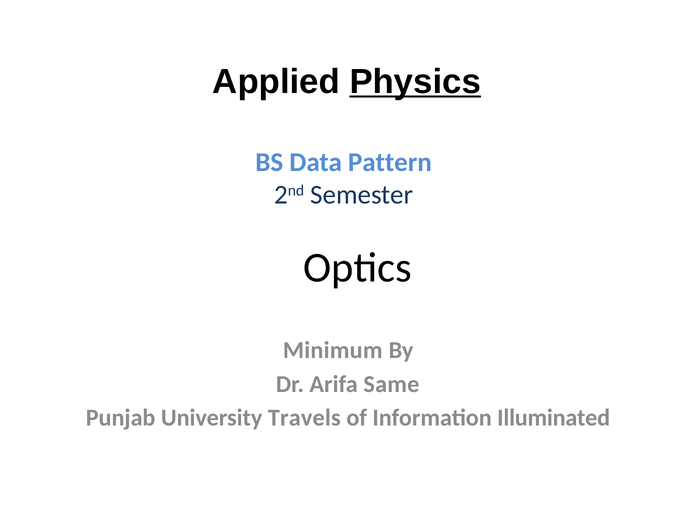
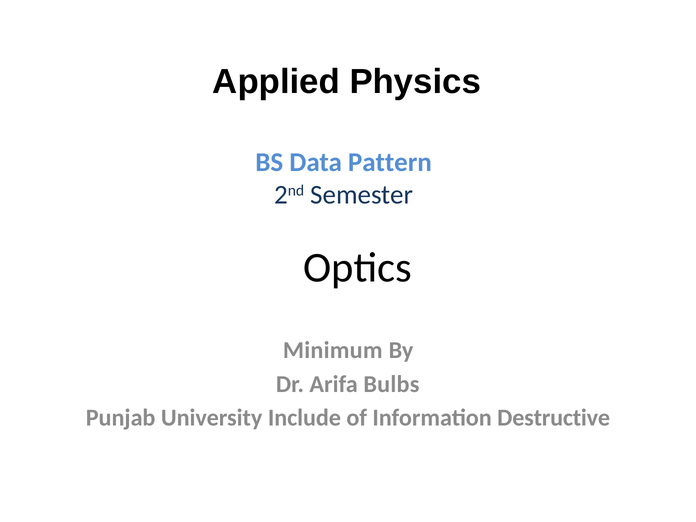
Physics underline: present -> none
Same: Same -> Bulbs
Travels: Travels -> Include
Illuminated: Illuminated -> Destructive
